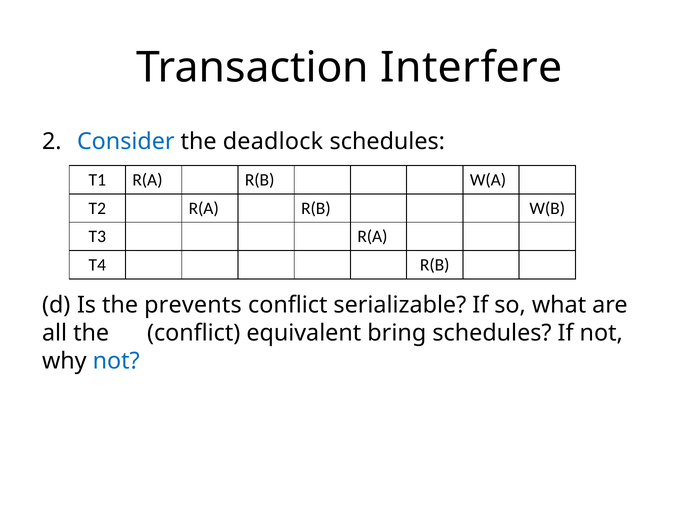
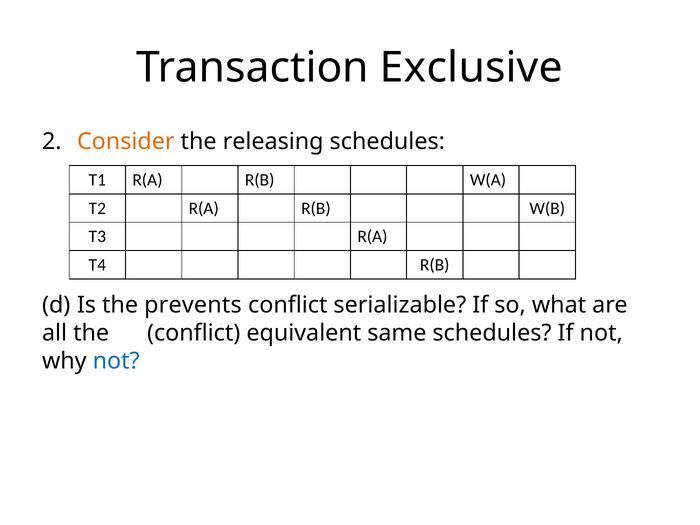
Interfere: Interfere -> Exclusive
Consider colour: blue -> orange
deadlock: deadlock -> releasing
bring: bring -> same
